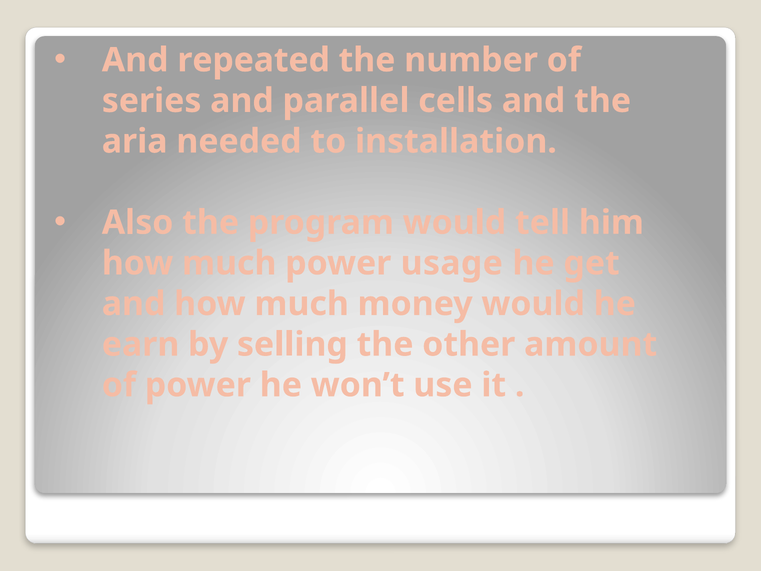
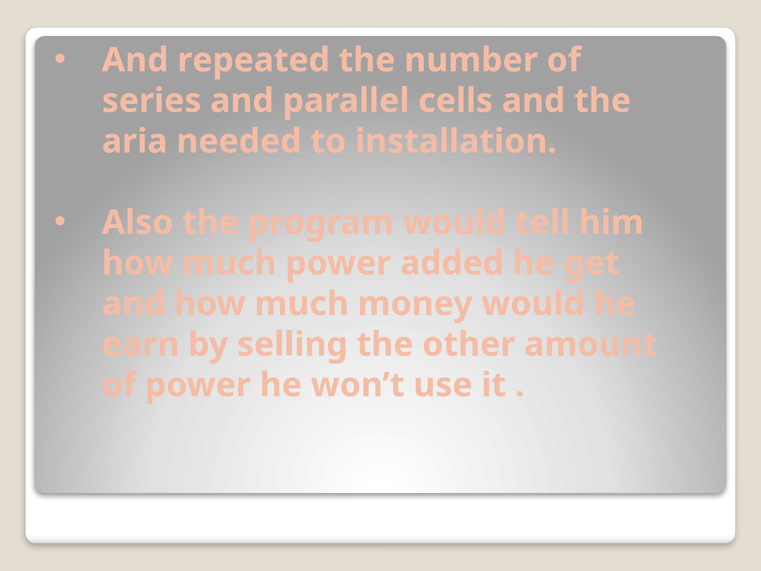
usage: usage -> added
